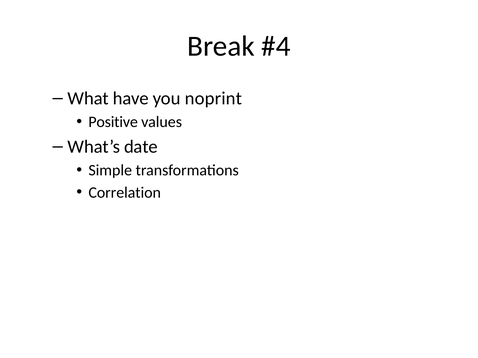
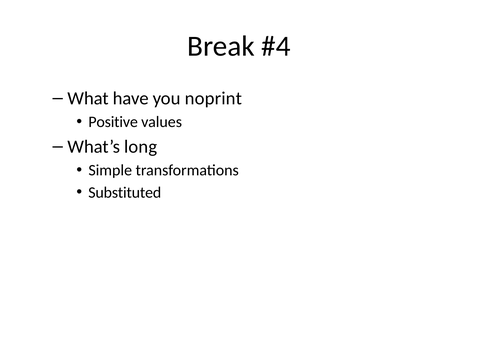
date: date -> long
Correlation: Correlation -> Substituted
